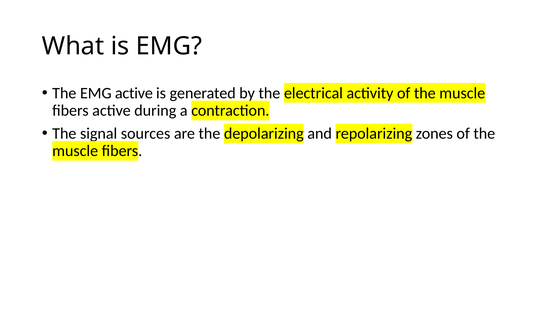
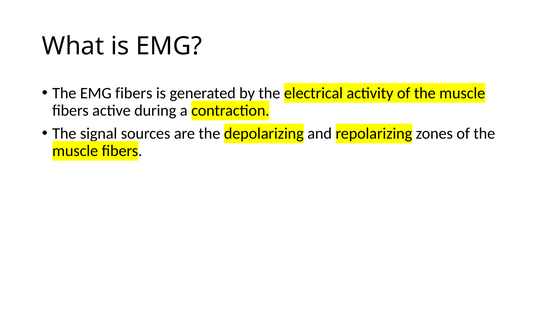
EMG active: active -> fibers
